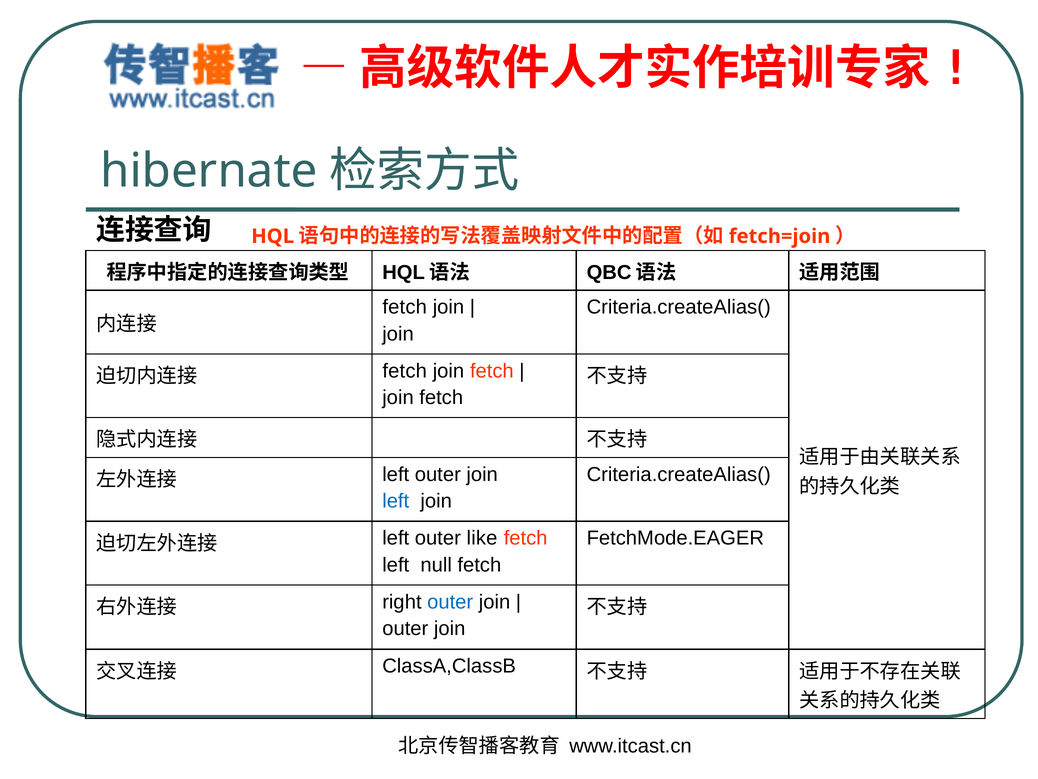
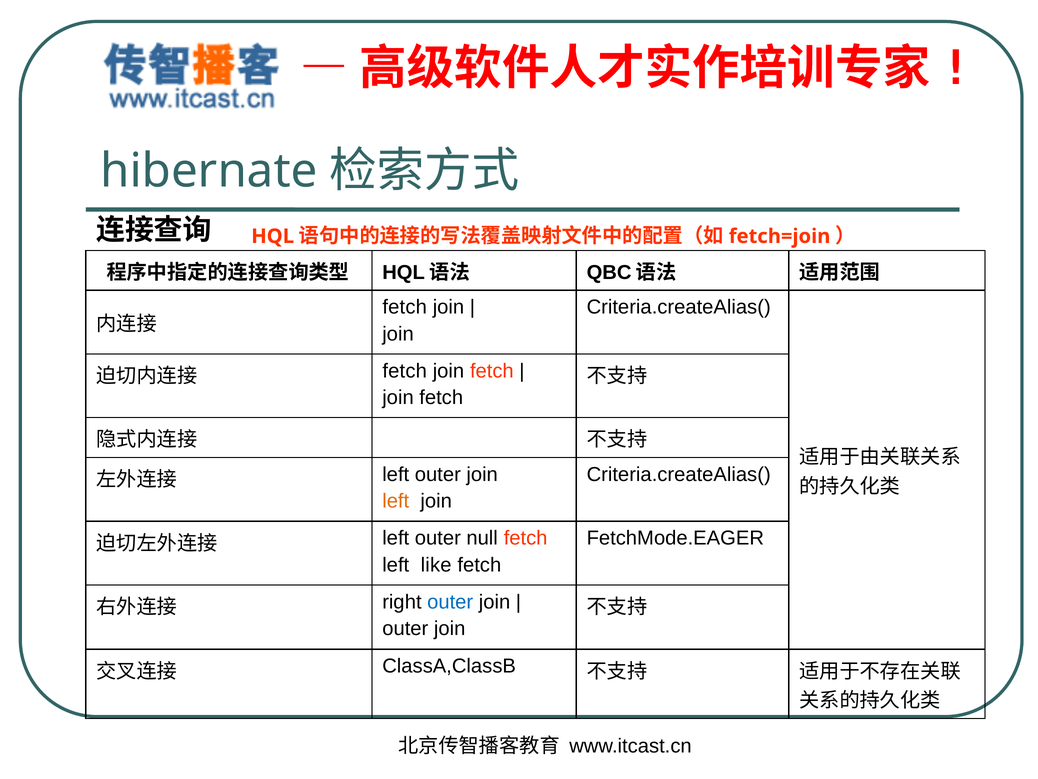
left at (396, 501) colour: blue -> orange
like: like -> null
null: null -> like
